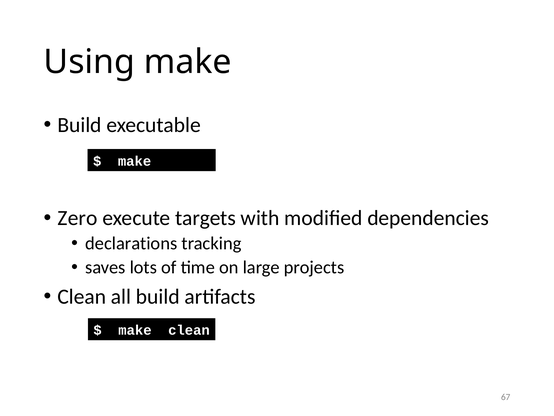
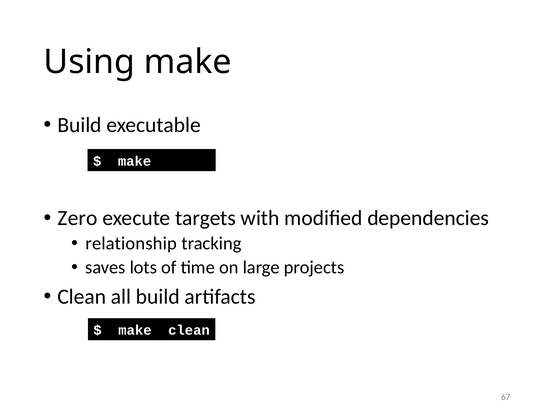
declarations: declarations -> relationship
